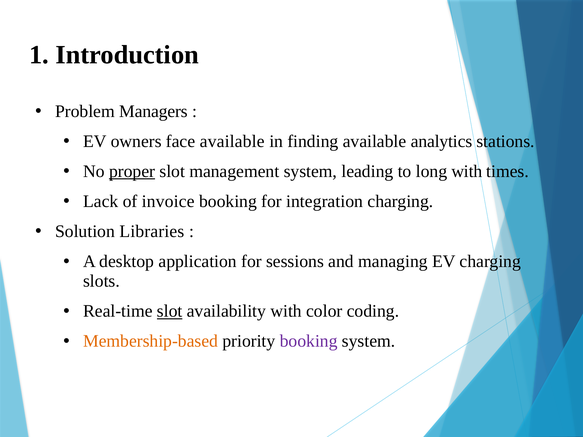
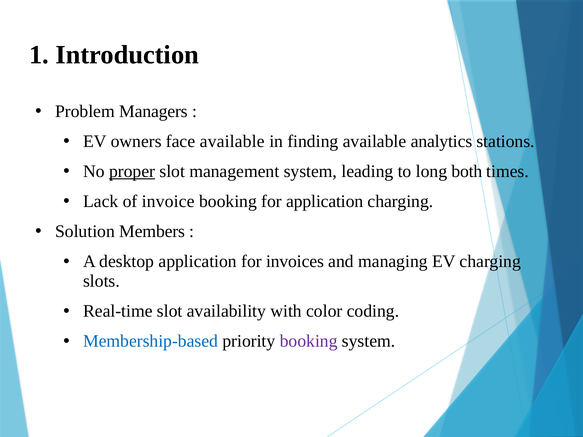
long with: with -> both
for integration: integration -> application
Libraries: Libraries -> Members
sessions: sessions -> invoices
slot at (170, 311) underline: present -> none
Membership-based colour: orange -> blue
